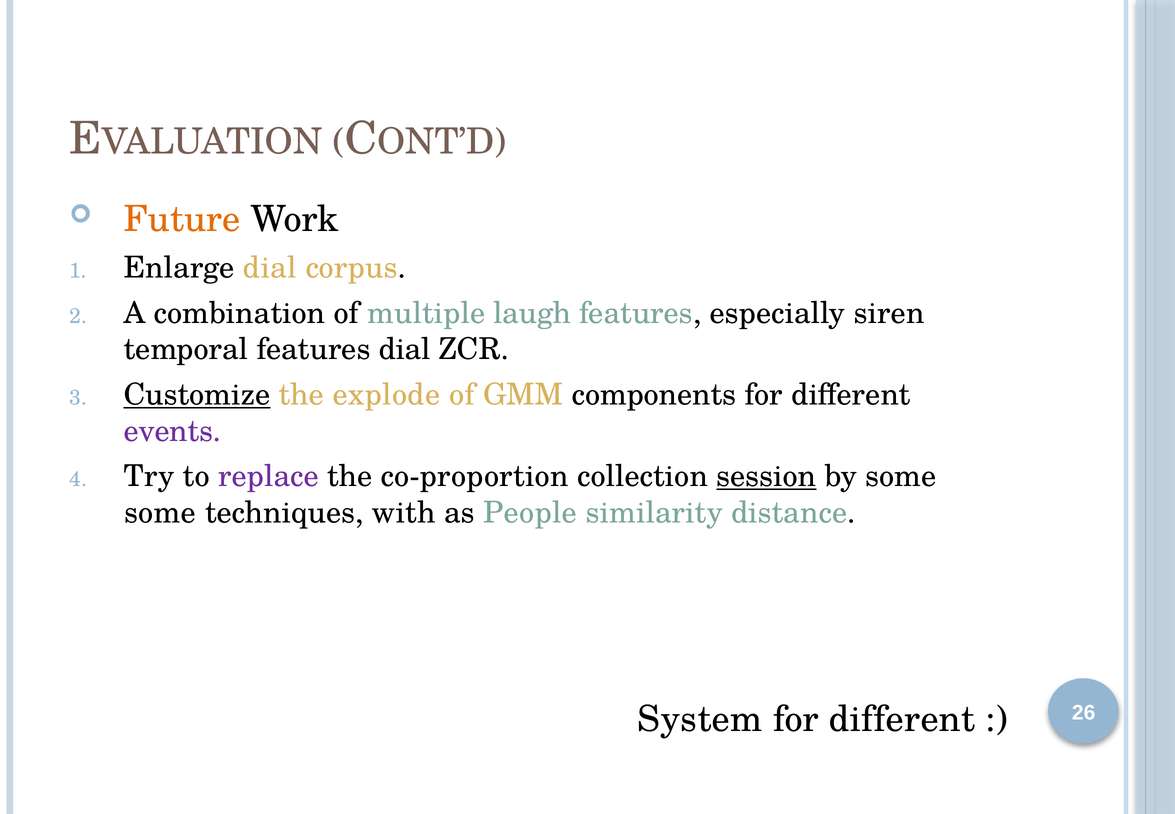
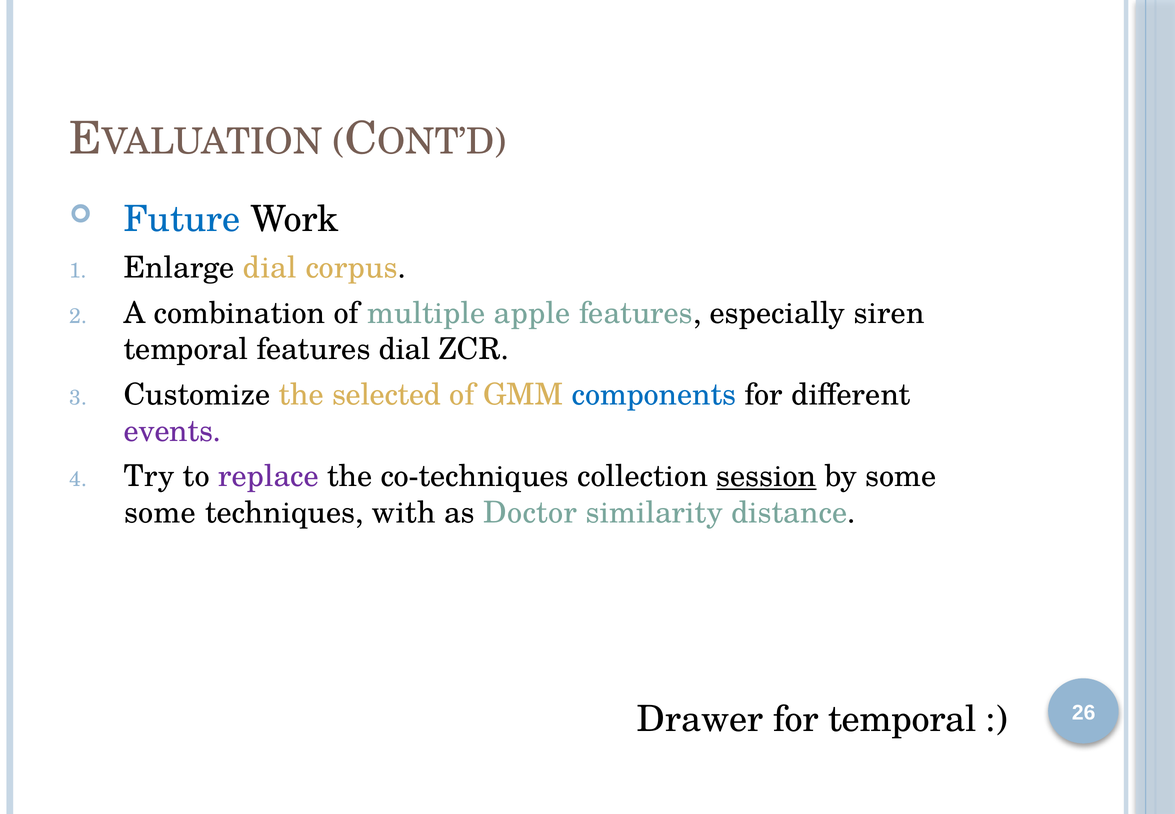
Future colour: orange -> blue
laugh: laugh -> apple
Customize underline: present -> none
explode: explode -> selected
components colour: black -> blue
co-proportion: co-proportion -> co-techniques
People: People -> Doctor
System: System -> Drawer
different at (902, 719): different -> temporal
